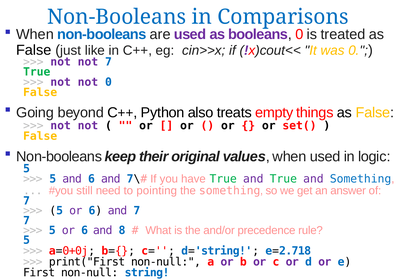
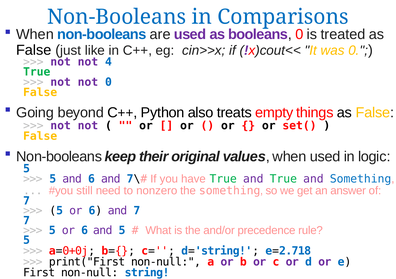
not 7: 7 -> 4
pointing: pointing -> nonzero
and 8: 8 -> 5
